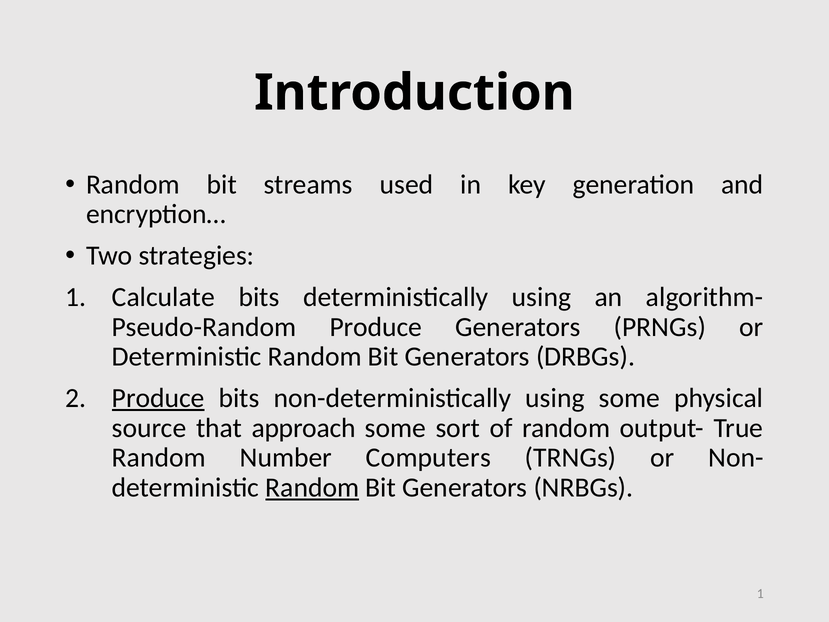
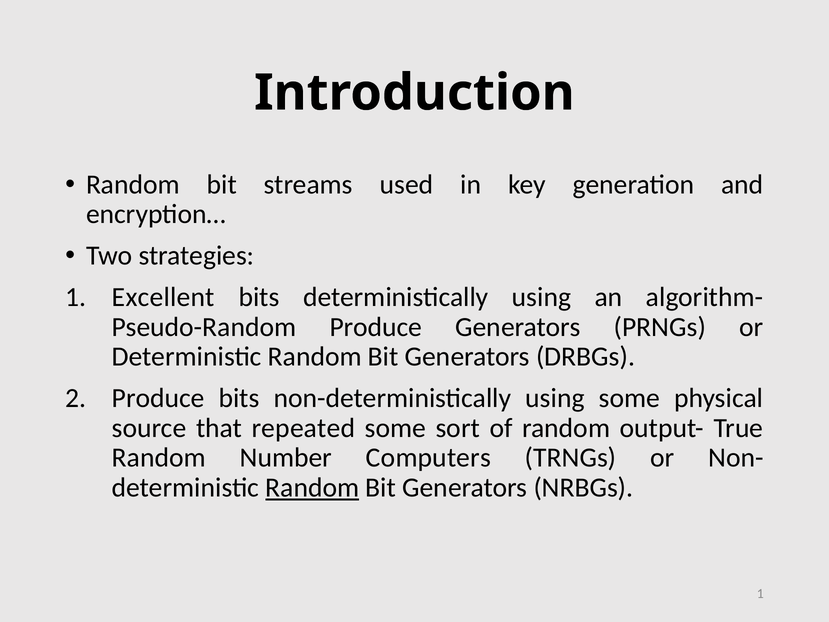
Calculate: Calculate -> Excellent
Produce at (158, 398) underline: present -> none
approach: approach -> repeated
